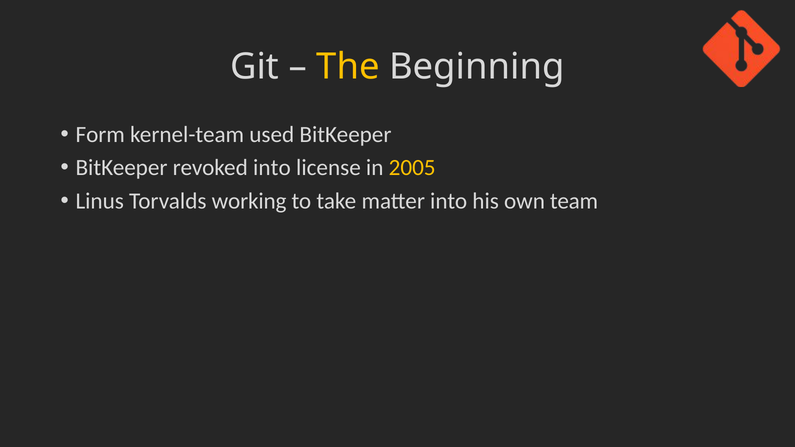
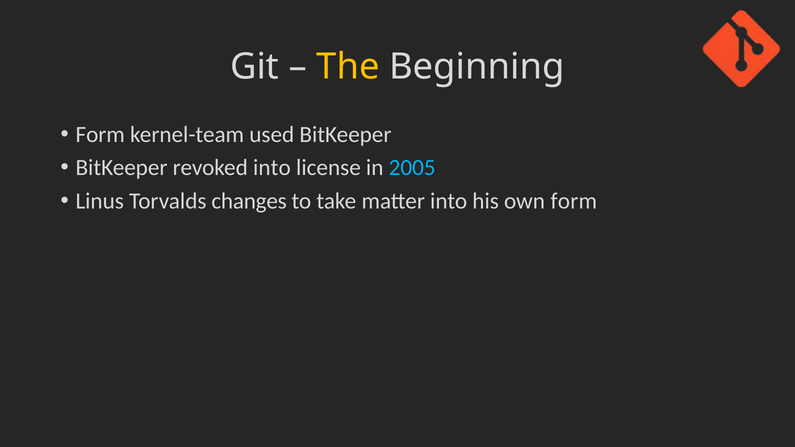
2005 colour: yellow -> light blue
working: working -> changes
own team: team -> form
